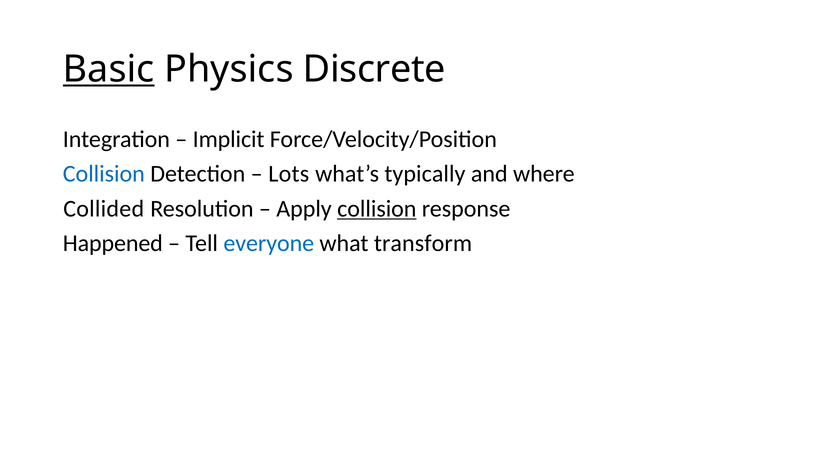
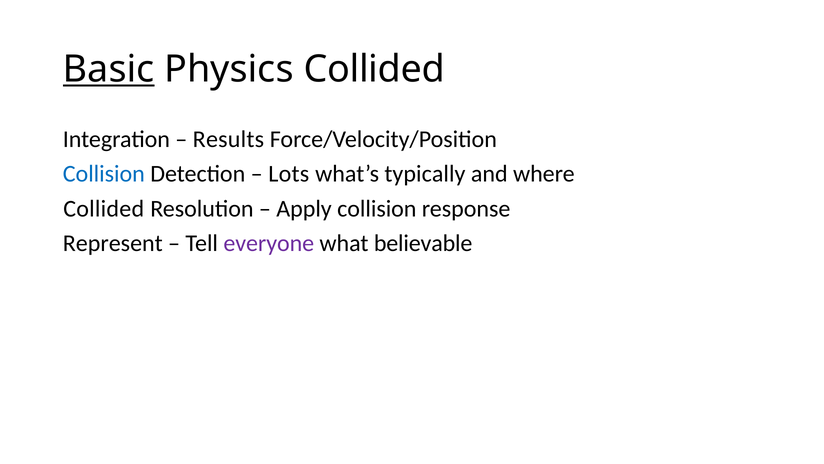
Physics Discrete: Discrete -> Collided
Implicit: Implicit -> Results
collision at (377, 208) underline: present -> none
Happened: Happened -> Represent
everyone colour: blue -> purple
transform: transform -> believable
